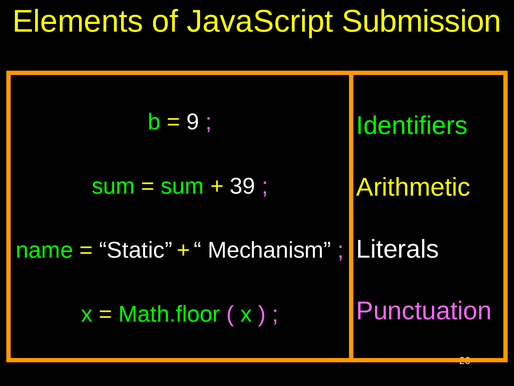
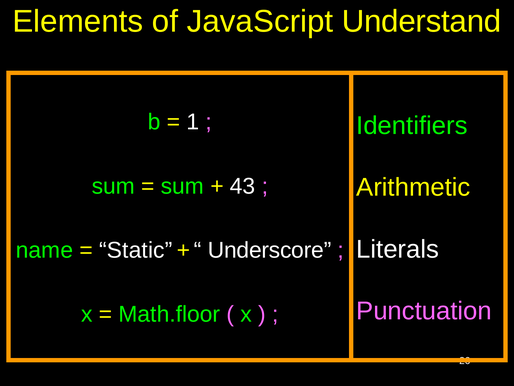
Submission: Submission -> Understand
9: 9 -> 1
39: 39 -> 43
Mechanism: Mechanism -> Underscore
